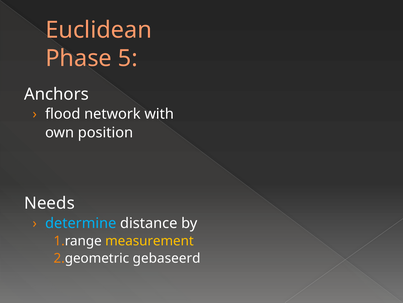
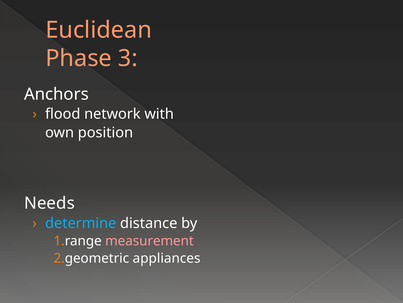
5: 5 -> 3
measurement colour: yellow -> pink
gebaseerd: gebaseerd -> appliances
